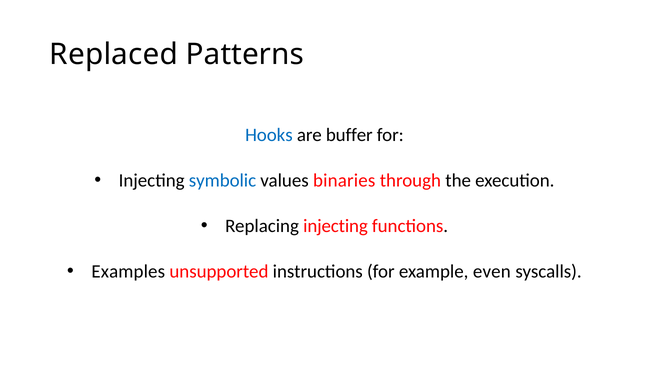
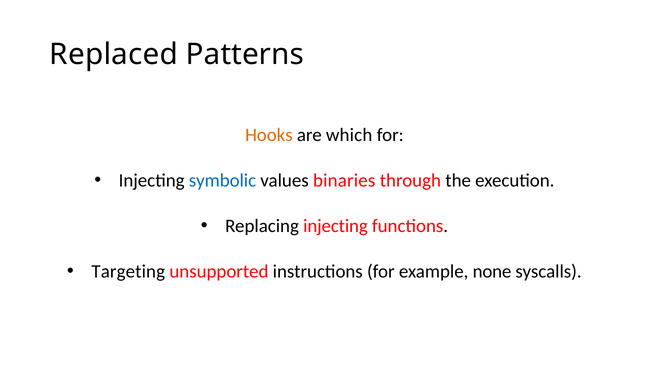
Hooks colour: blue -> orange
buffer: buffer -> which
Examples: Examples -> Targeting
even: even -> none
